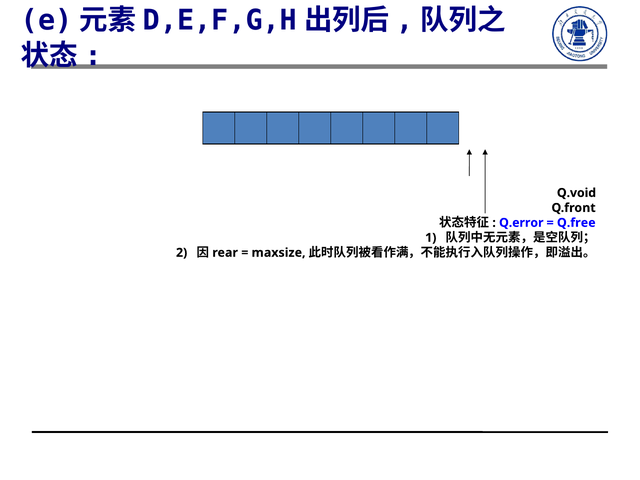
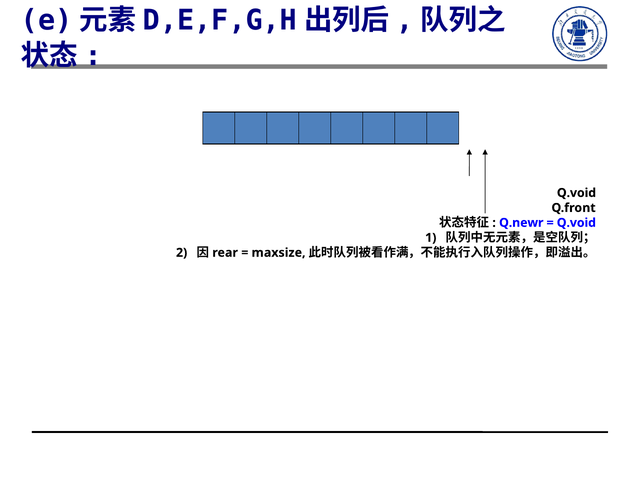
Q.error: Q.error -> Q.newr
Q.free at (576, 223): Q.free -> Q.void
